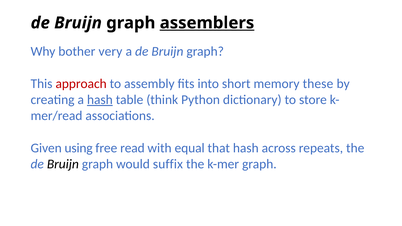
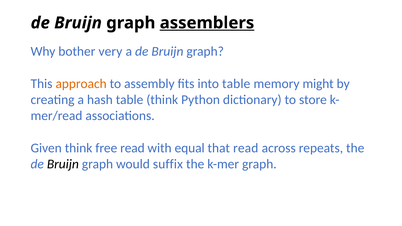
approach colour: red -> orange
into short: short -> table
these: these -> might
hash at (100, 100) underline: present -> none
Given using: using -> think
that hash: hash -> read
